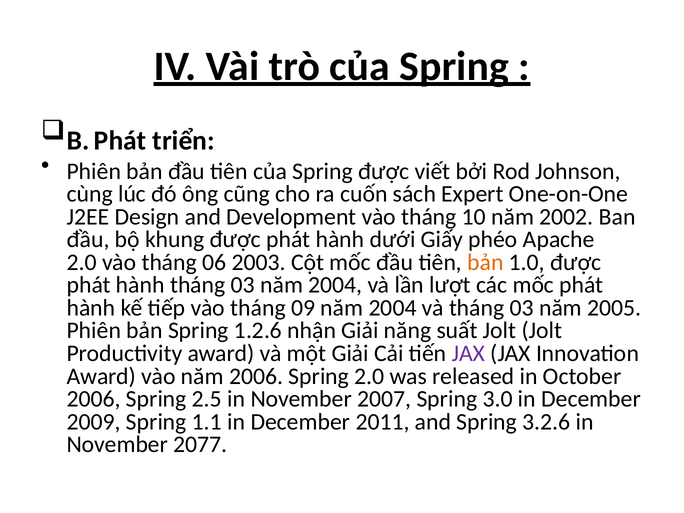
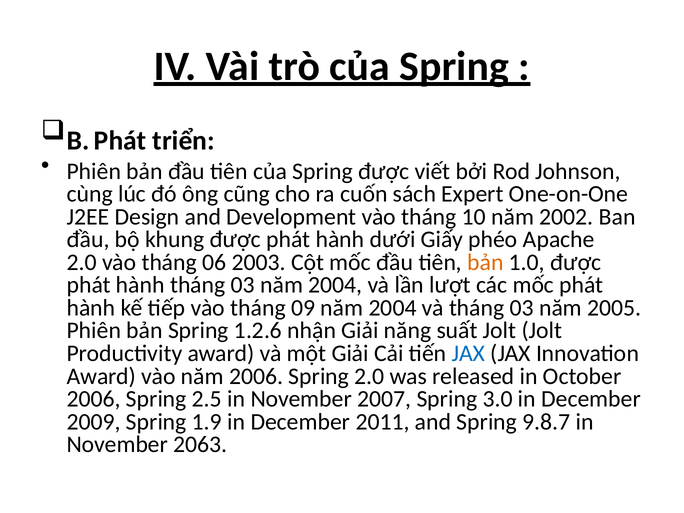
JAX at (468, 353) colour: purple -> blue
1.1: 1.1 -> 1.9
3.2.6: 3.2.6 -> 9.8.7
2077: 2077 -> 2063
